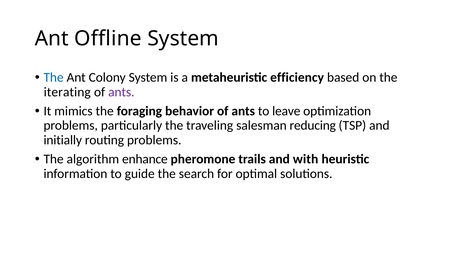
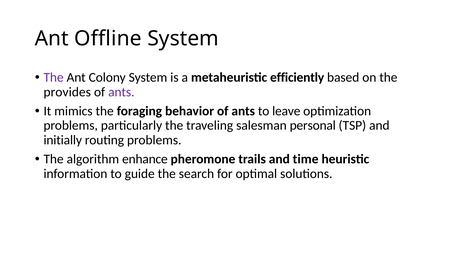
The at (54, 77) colour: blue -> purple
efficiency: efficiency -> efficiently
iterating: iterating -> provides
reducing: reducing -> personal
with: with -> time
